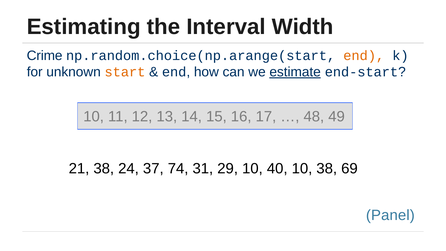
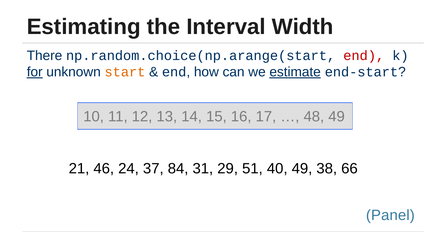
Crime: Crime -> There
end at (364, 56) colour: orange -> red
for underline: none -> present
21 38: 38 -> 46
74: 74 -> 84
29 10: 10 -> 51
40 10: 10 -> 49
69: 69 -> 66
